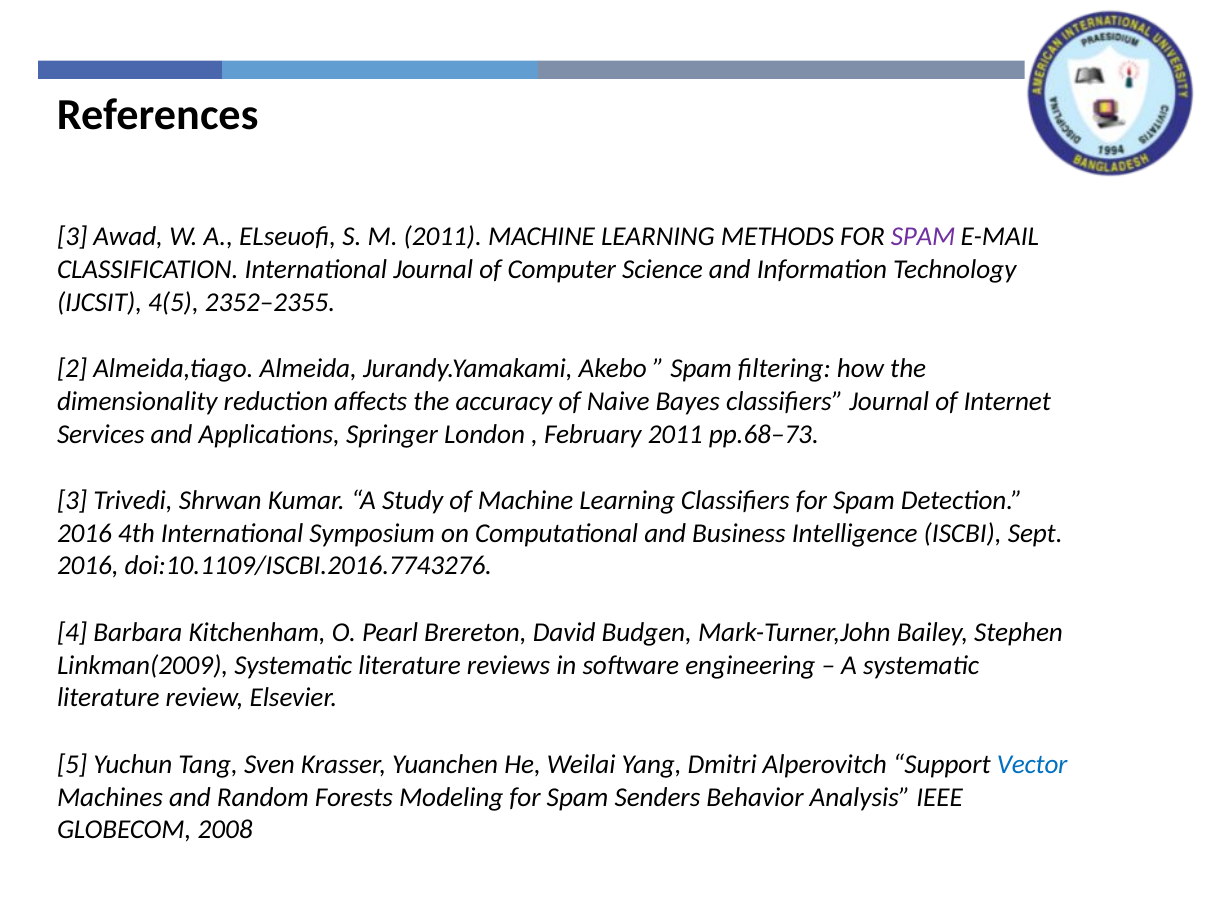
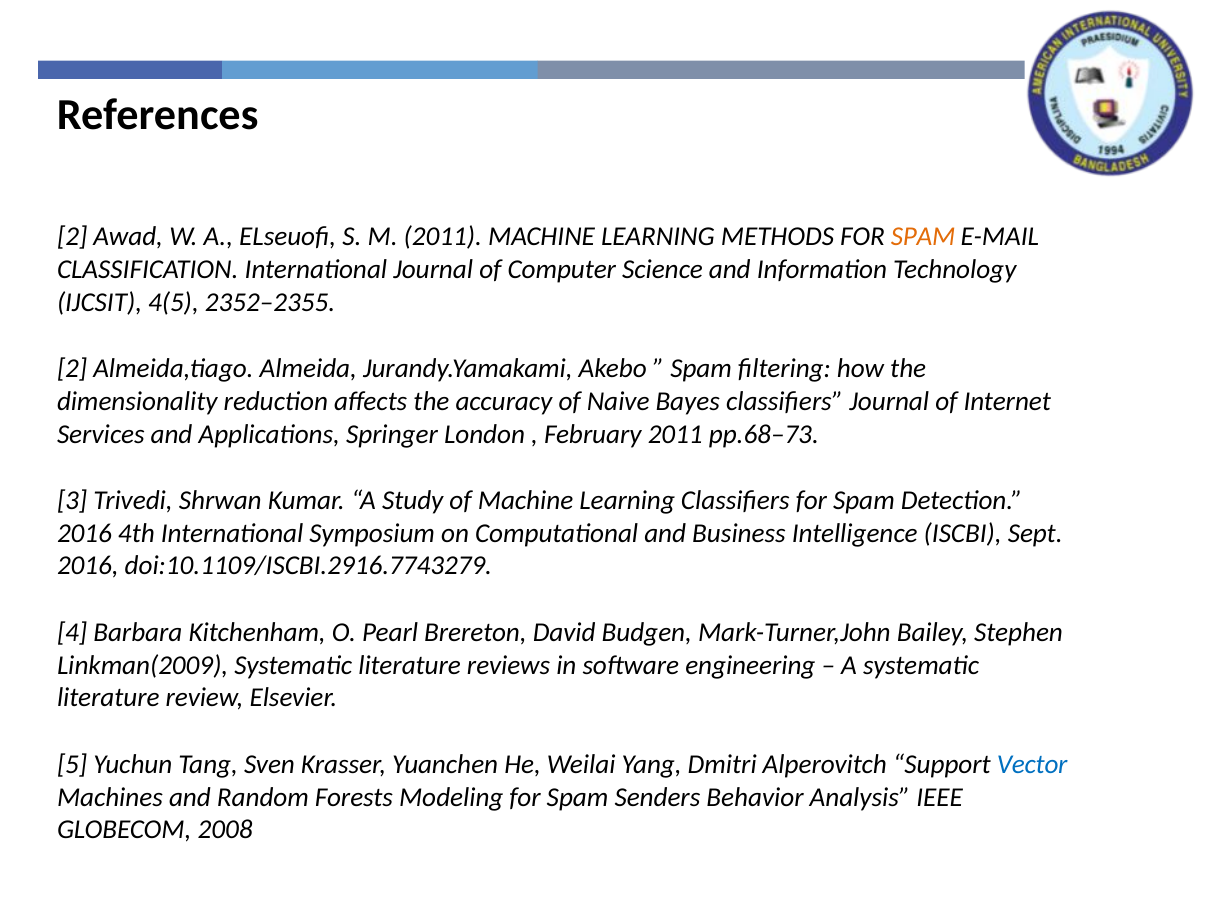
3 at (72, 237): 3 -> 2
SPAM at (923, 237) colour: purple -> orange
doi:10.1109/ISCBI.2016.7743276: doi:10.1109/ISCBI.2016.7743276 -> doi:10.1109/ISCBI.2916.7743279
